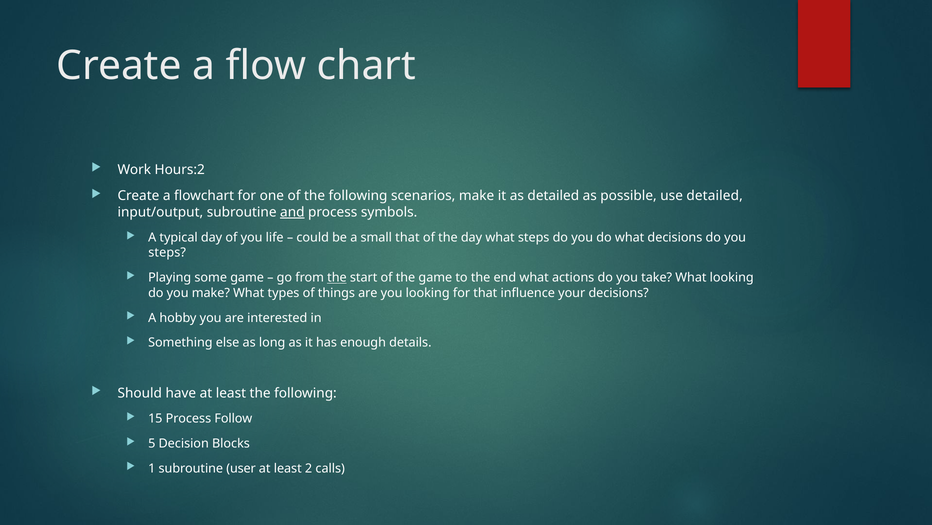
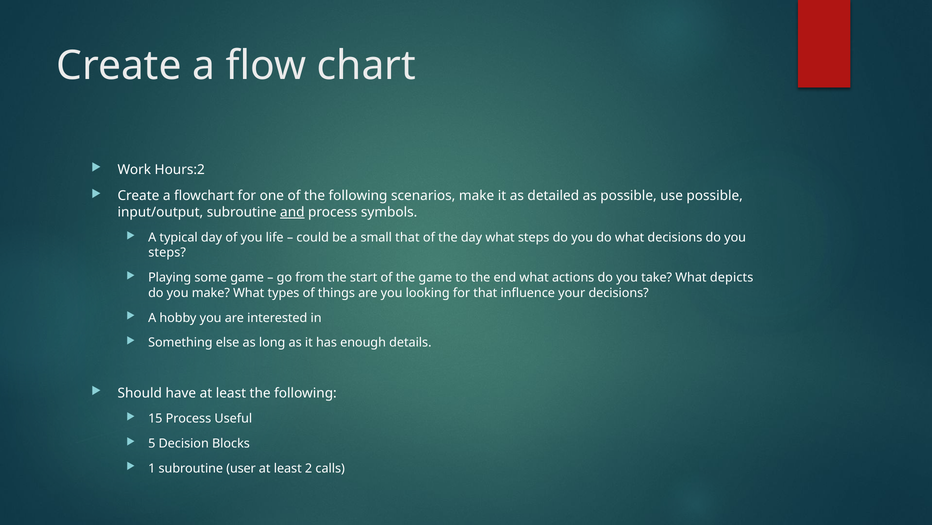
use detailed: detailed -> possible
the at (337, 277) underline: present -> none
What looking: looking -> depicts
Follow: Follow -> Useful
